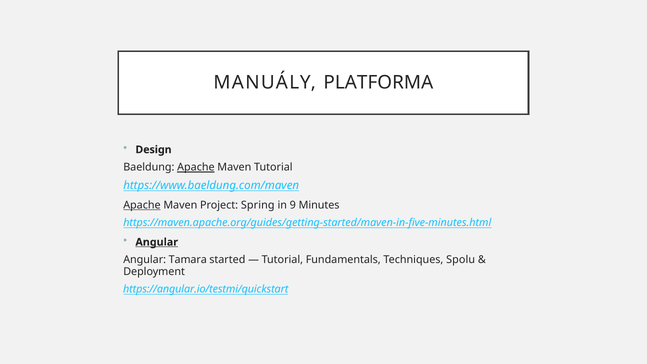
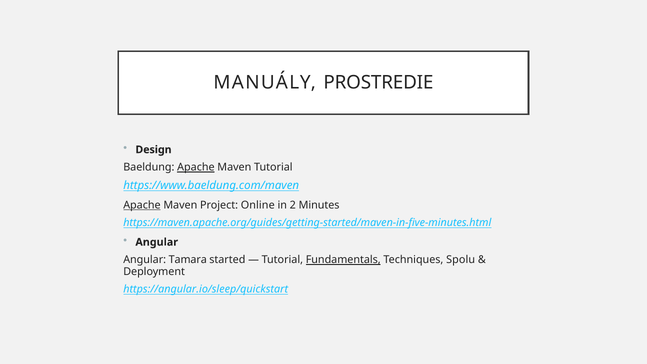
PLATFORMA: PLATFORMA -> PROSTREDIE
Spring: Spring -> Online
9: 9 -> 2
Angular at (157, 242) underline: present -> none
Fundamentals underline: none -> present
https://angular.io/testmi/quickstart: https://angular.io/testmi/quickstart -> https://angular.io/sleep/quickstart
